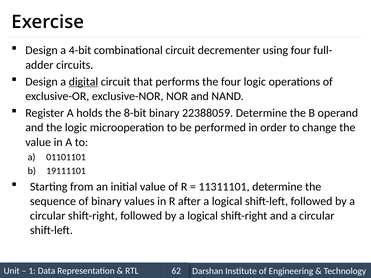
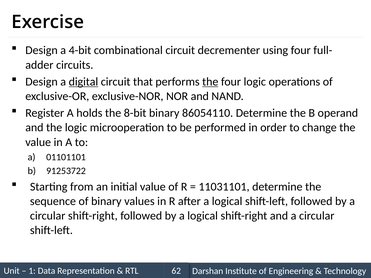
the at (210, 82) underline: none -> present
22388059: 22388059 -> 86054110
19111101: 19111101 -> 91253722
11311101: 11311101 -> 11031101
